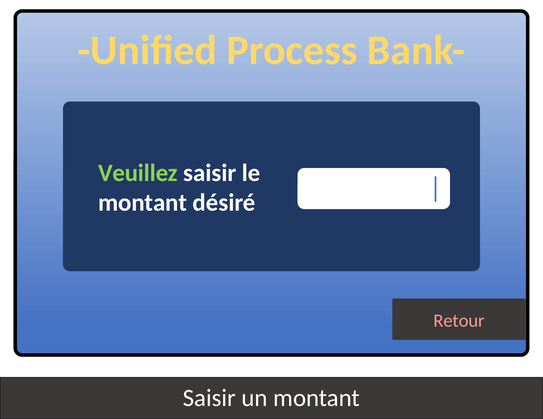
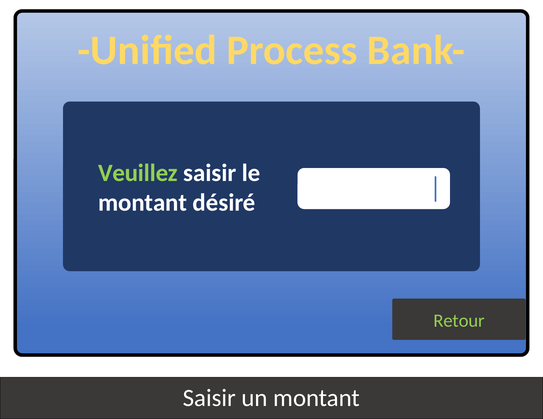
Retour colour: pink -> light green
